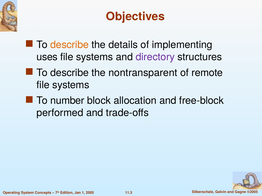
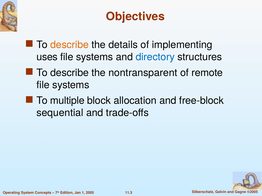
directory colour: purple -> blue
number: number -> multiple
performed: performed -> sequential
